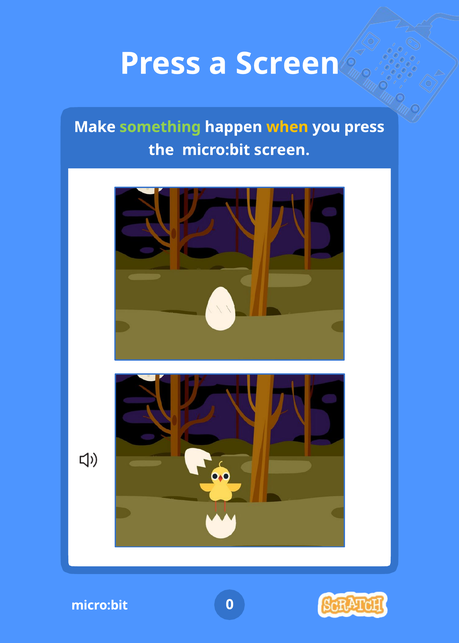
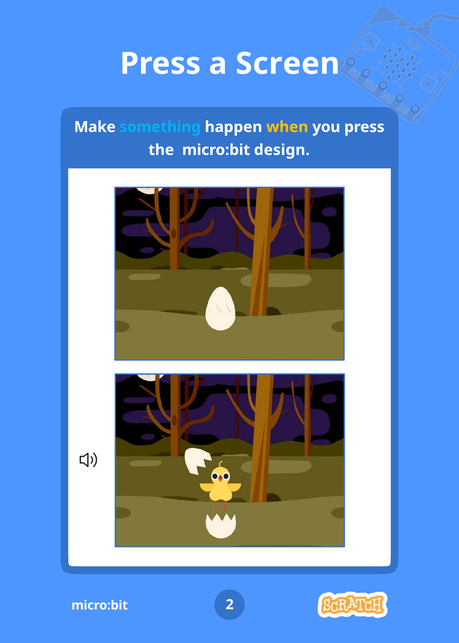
something colour: light green -> light blue
micro:bit screen: screen -> design
0: 0 -> 2
